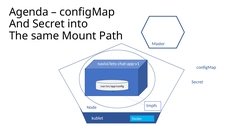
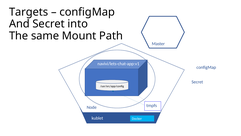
Agenda: Agenda -> Targets
